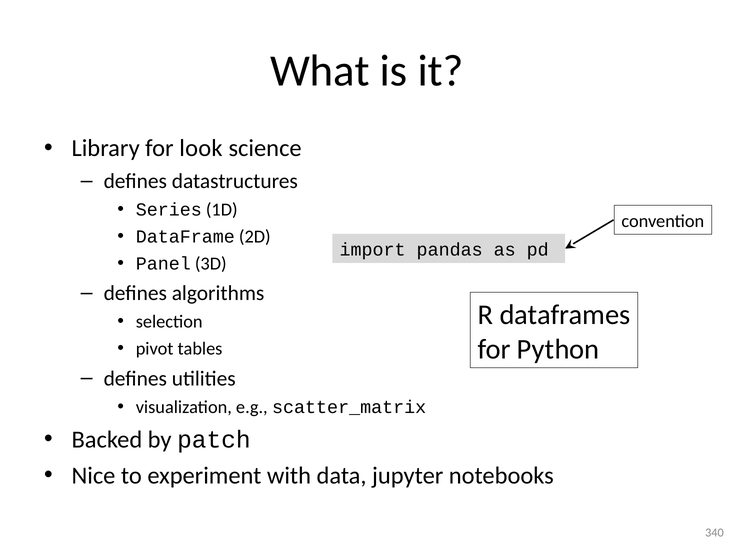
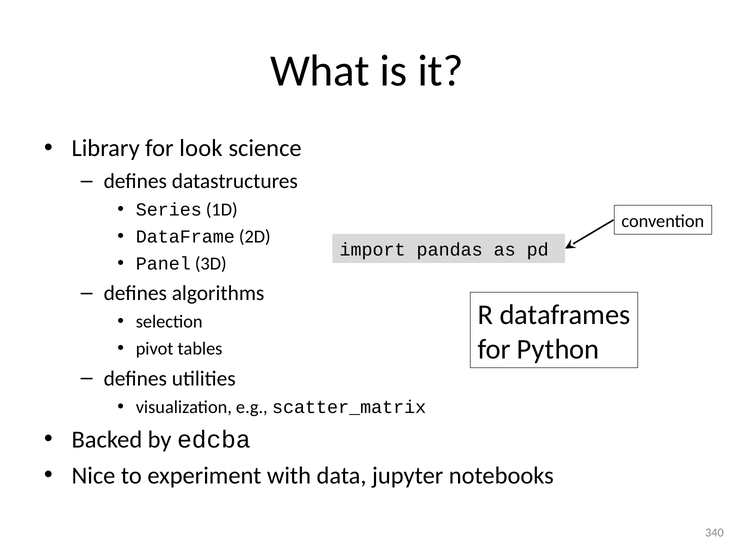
patch: patch -> edcba
